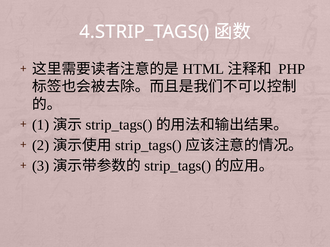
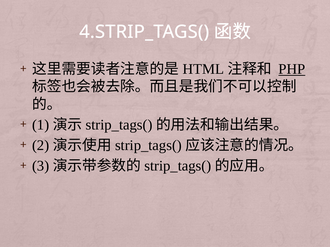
PHP underline: none -> present
